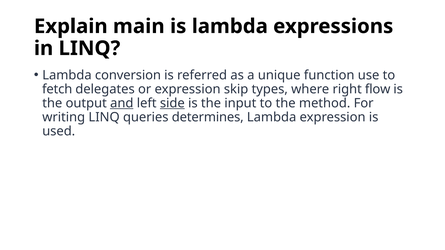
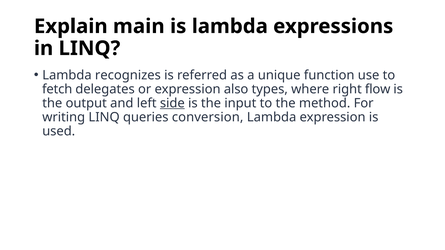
conversion: conversion -> recognizes
skip: skip -> also
and underline: present -> none
determines: determines -> conversion
